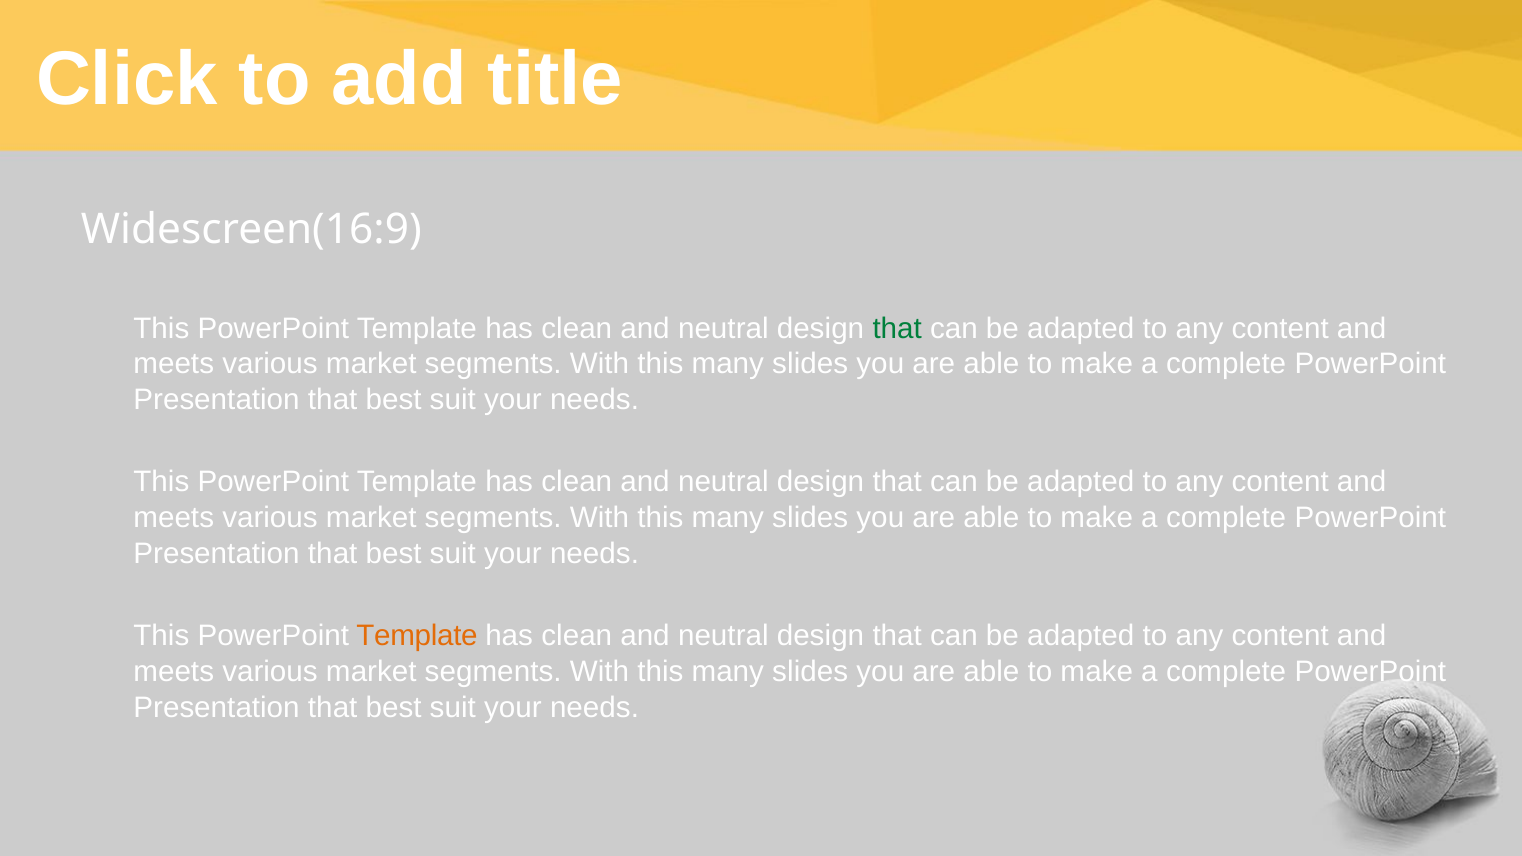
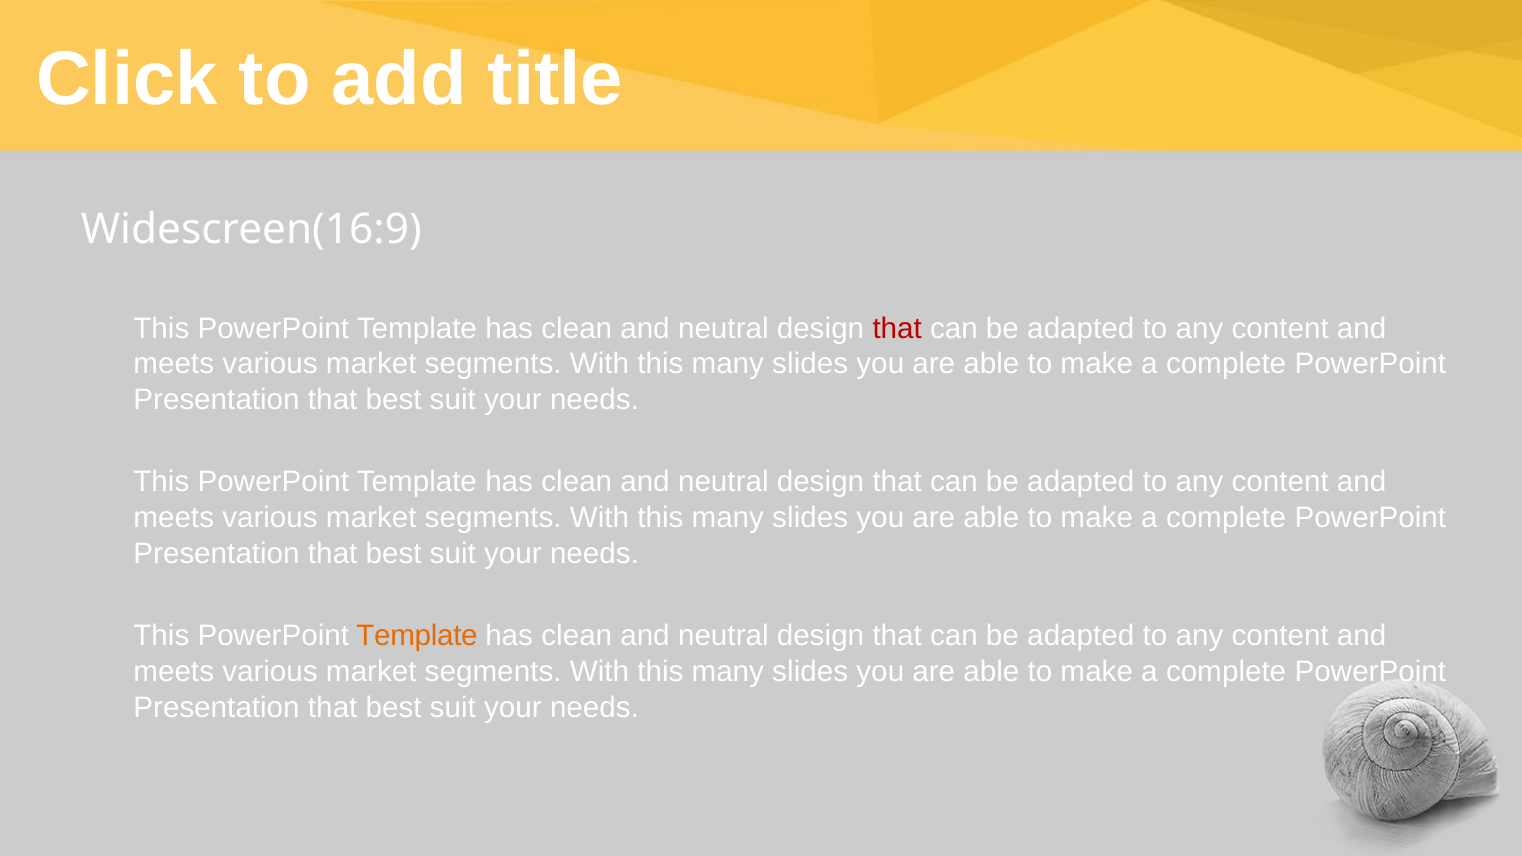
that at (897, 328) colour: green -> red
